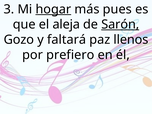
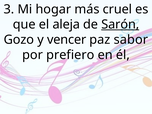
hogar underline: present -> none
pues: pues -> cruel
faltará: faltará -> vencer
llenos: llenos -> sabor
